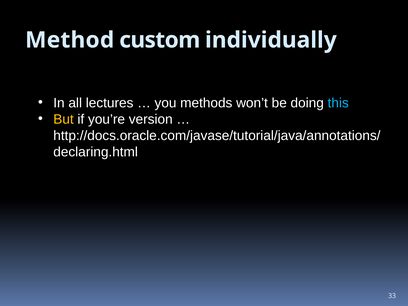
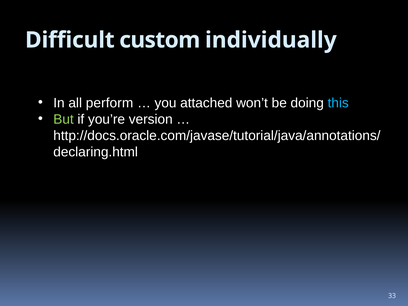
Method: Method -> Difficult
lectures: lectures -> perform
methods: methods -> attached
But colour: yellow -> light green
